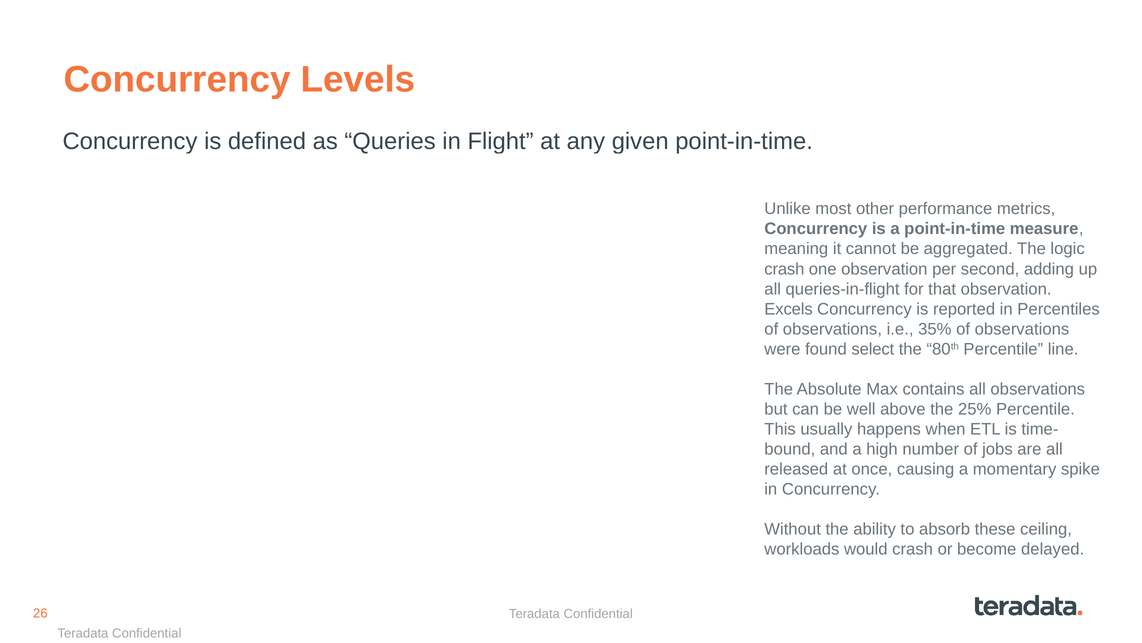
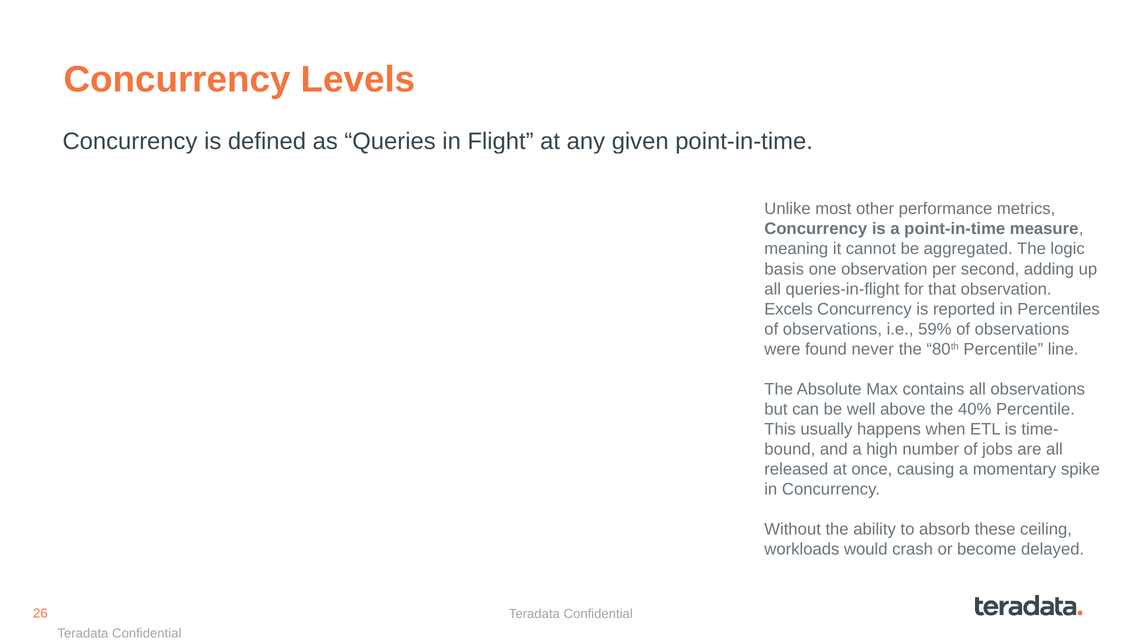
crash at (784, 269): crash -> basis
35%: 35% -> 59%
select: select -> never
25%: 25% -> 40%
